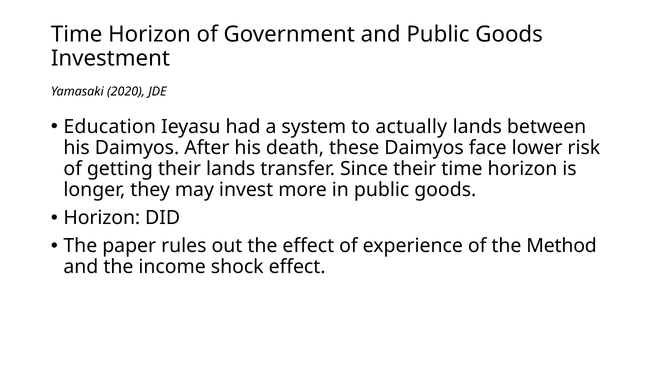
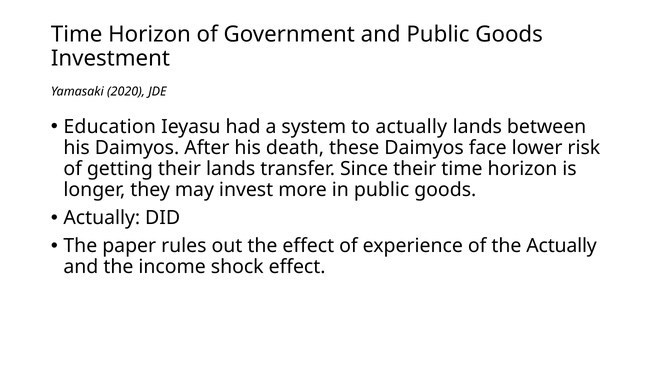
Horizon at (102, 218): Horizon -> Actually
the Method: Method -> Actually
